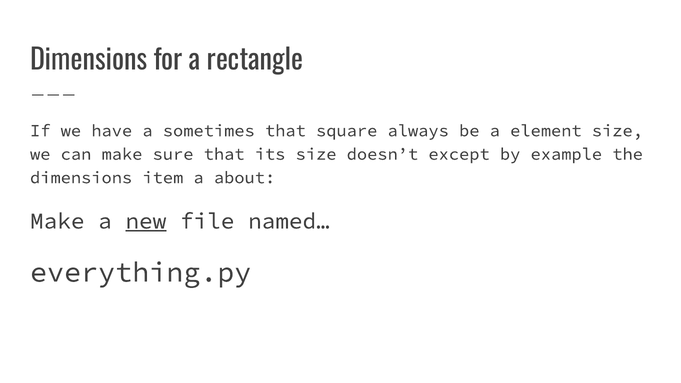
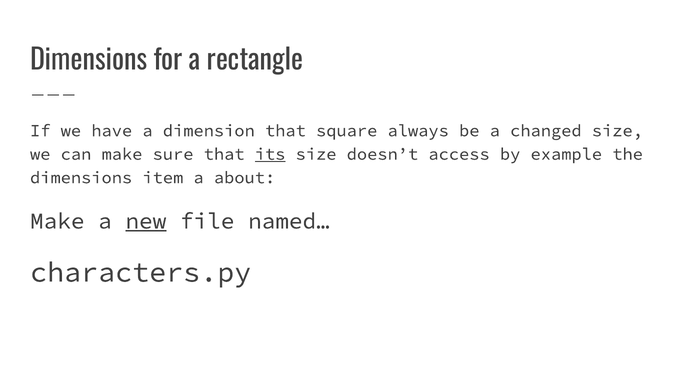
sometimes: sometimes -> dimension
element: element -> changed
its underline: none -> present
except: except -> access
everything.py: everything.py -> characters.py
